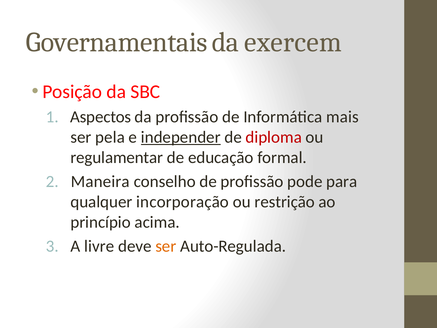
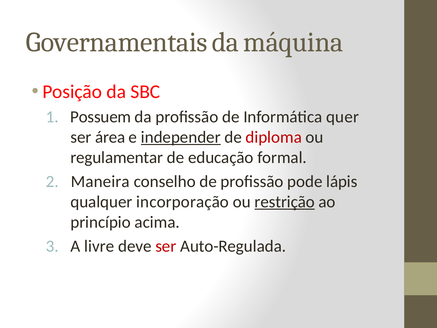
exercem: exercem -> máquina
Aspectos: Aspectos -> Possuem
mais: mais -> quer
pela: pela -> área
para: para -> lápis
restrição underline: none -> present
ser at (166, 246) colour: orange -> red
